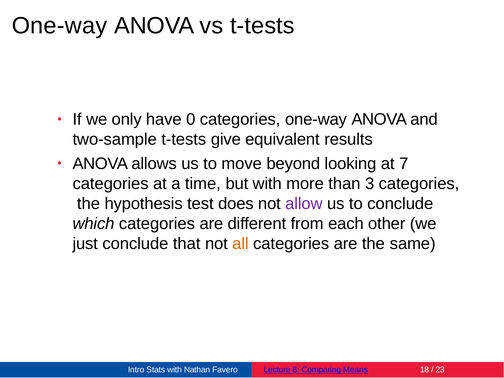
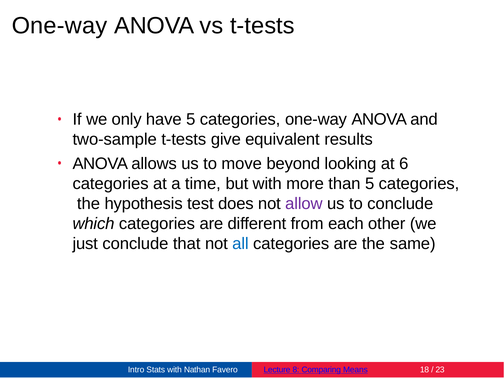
have 0: 0 -> 5
7: 7 -> 6
than 3: 3 -> 5
all colour: orange -> blue
